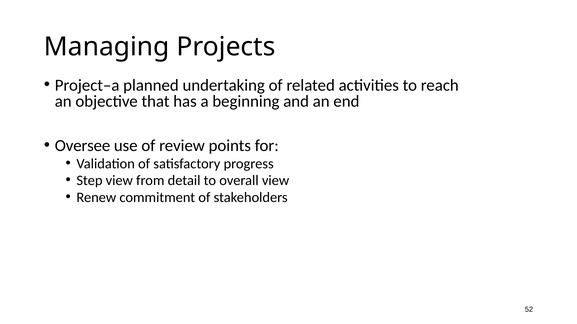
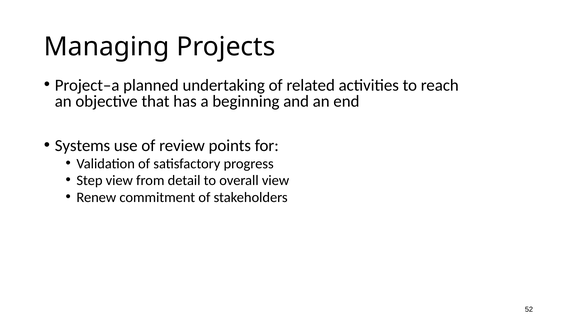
Oversee: Oversee -> Systems
